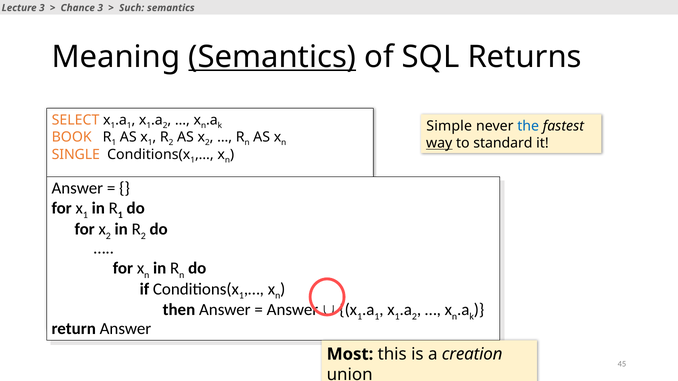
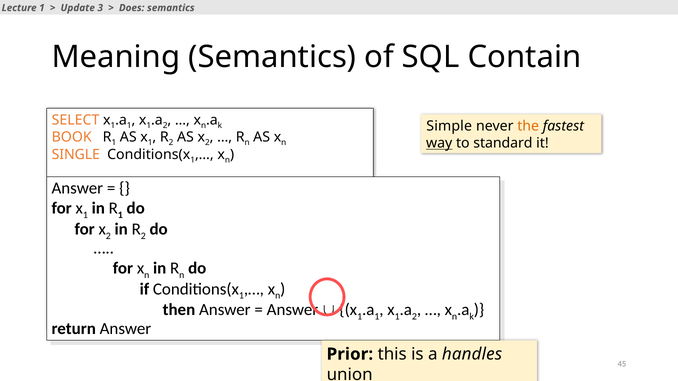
Lecture 3: 3 -> 1
Chance: Chance -> Update
Such: Such -> Does
Semantics at (272, 57) underline: present -> none
Returns: Returns -> Contain
the colour: blue -> orange
Most: Most -> Prior
creation: creation -> handles
